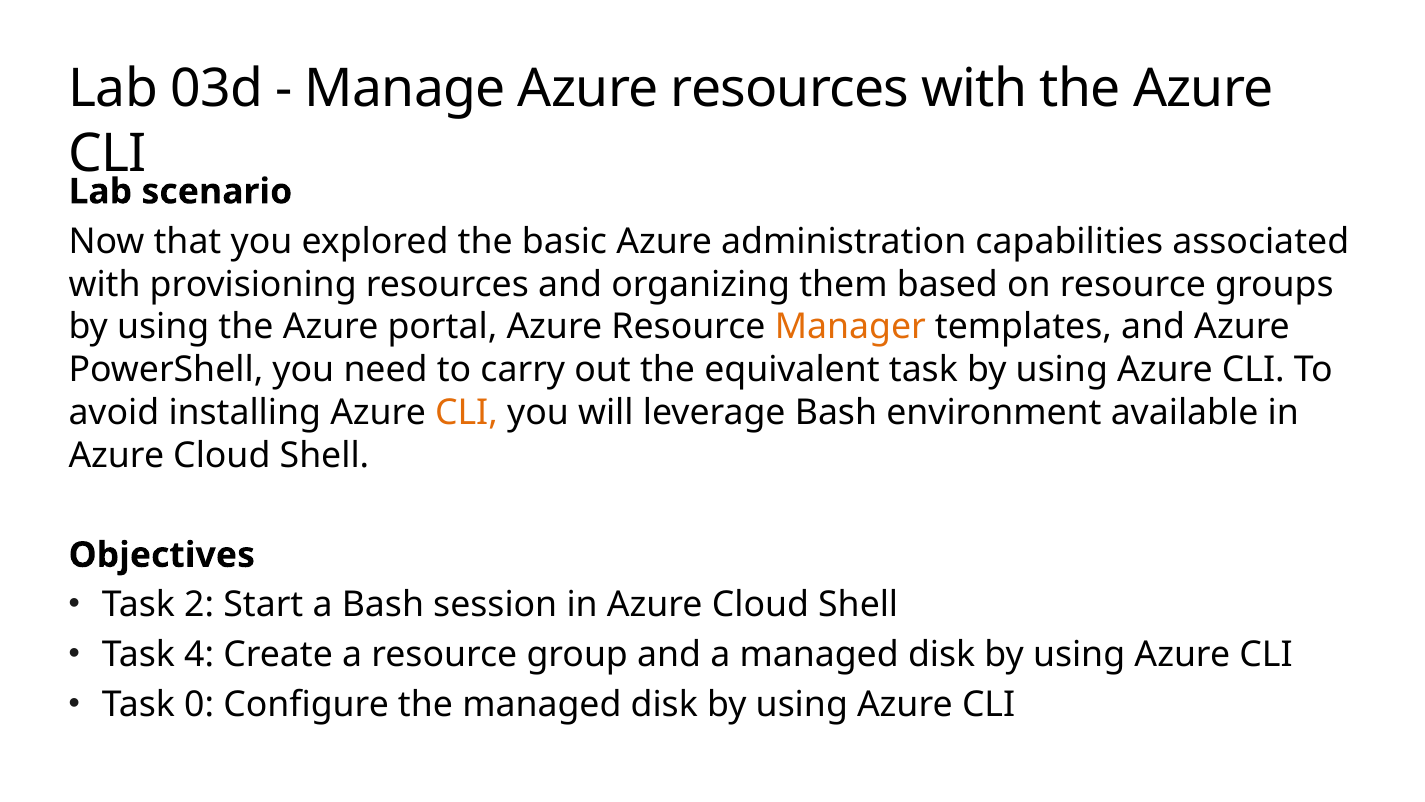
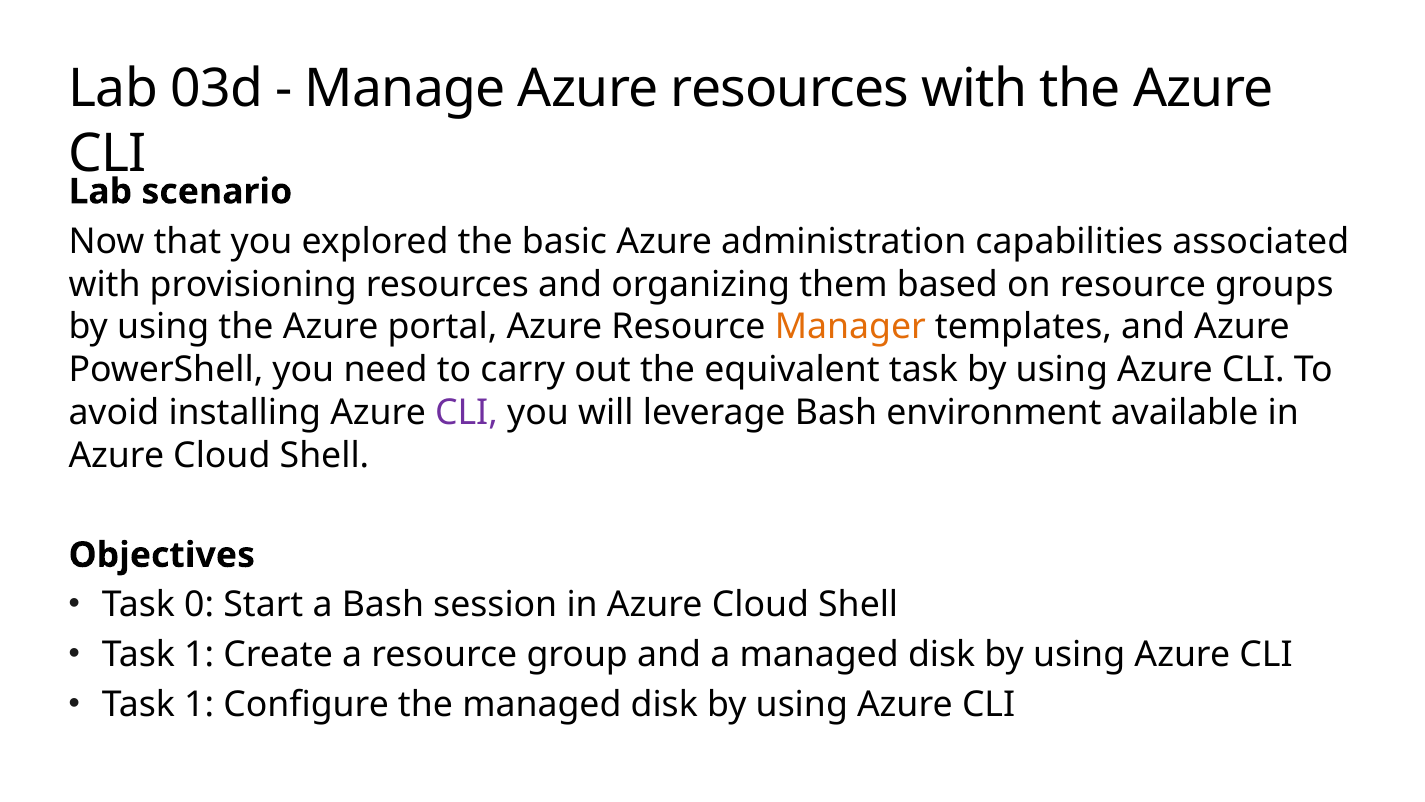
CLI at (466, 412) colour: orange -> purple
2: 2 -> 0
4 at (199, 655): 4 -> 1
0 at (199, 704): 0 -> 1
